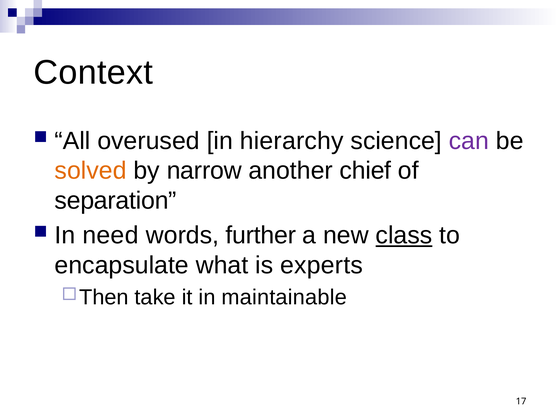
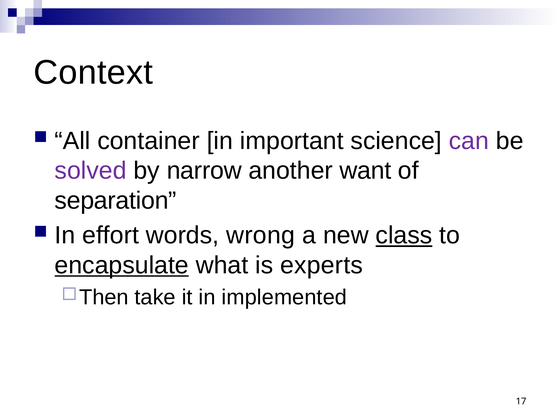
overused: overused -> container
hierarchy: hierarchy -> important
solved colour: orange -> purple
chief: chief -> want
need: need -> effort
further: further -> wrong
encapsulate underline: none -> present
maintainable: maintainable -> implemented
